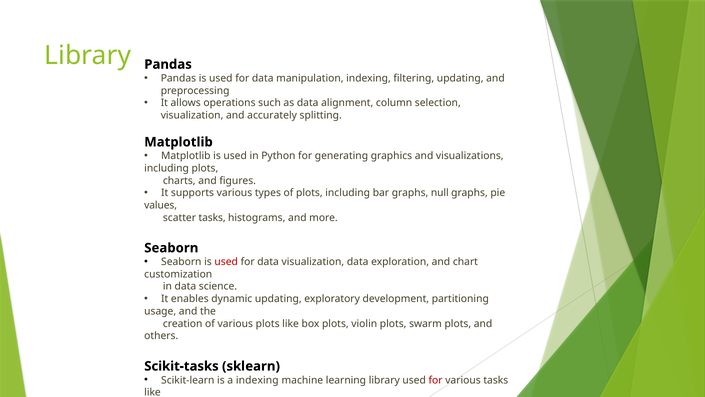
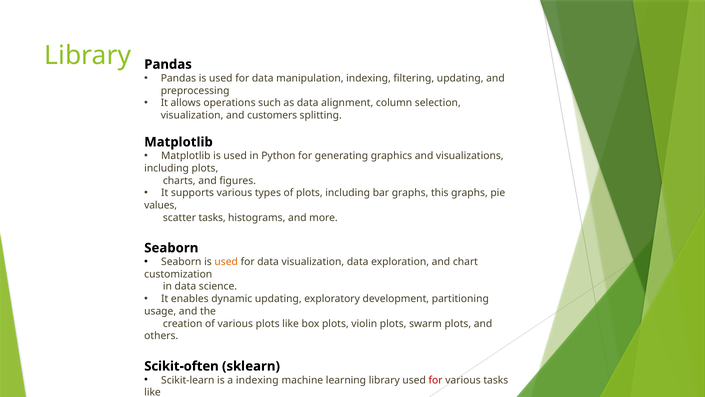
accurately: accurately -> customers
null: null -> this
used at (226, 262) colour: red -> orange
Scikit-tasks: Scikit-tasks -> Scikit-often
